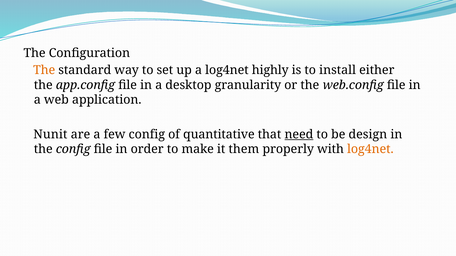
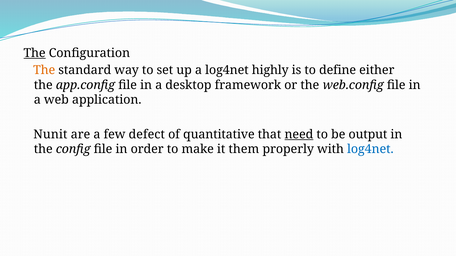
The at (35, 53) underline: none -> present
install: install -> define
granularity: granularity -> framework
few config: config -> defect
design: design -> output
log4net at (370, 149) colour: orange -> blue
